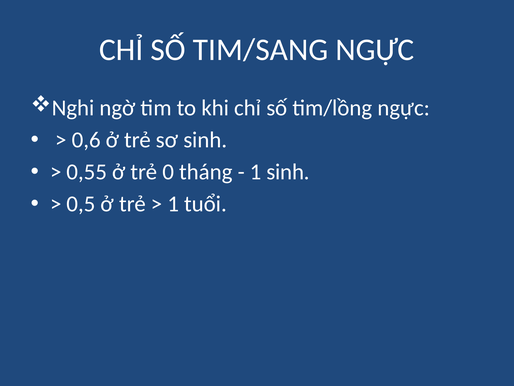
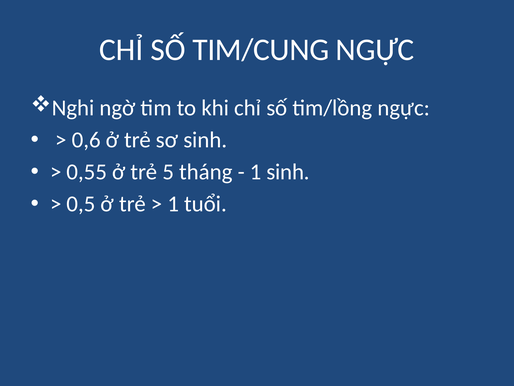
TIM/SANG: TIM/SANG -> TIM/CUNG
0: 0 -> 5
